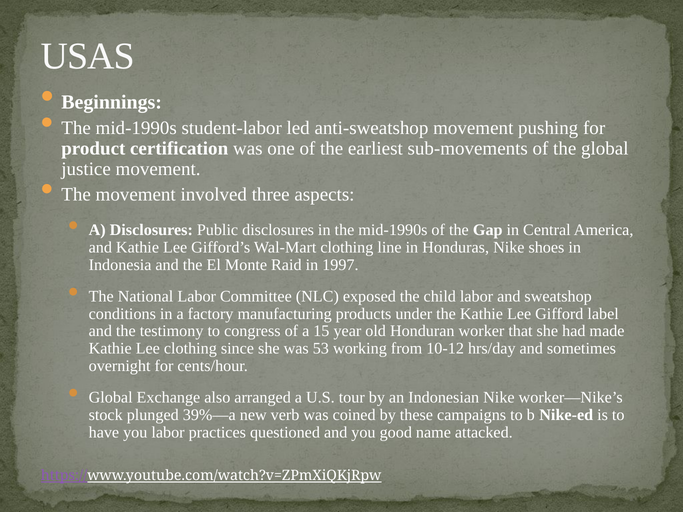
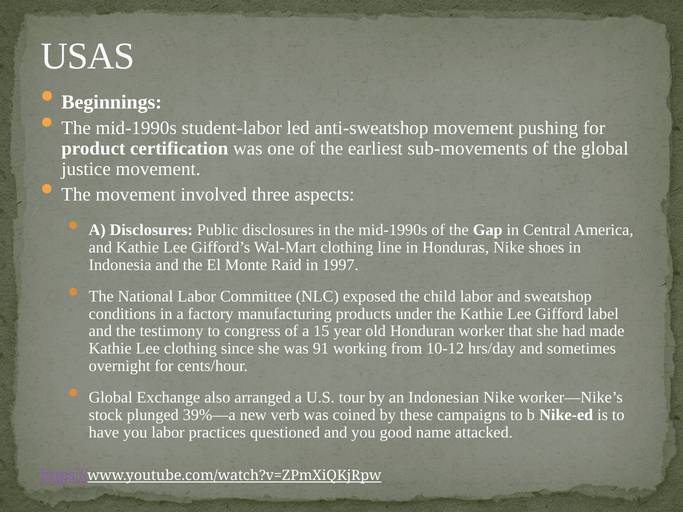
53: 53 -> 91
